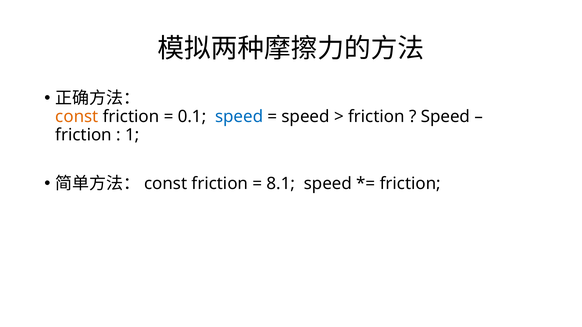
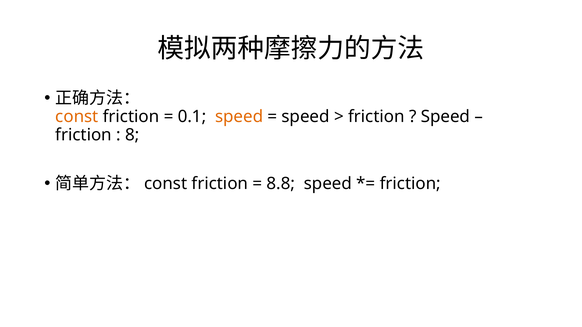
speed at (239, 117) colour: blue -> orange
1: 1 -> 8
8.1: 8.1 -> 8.8
